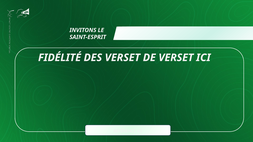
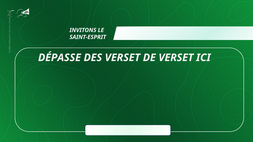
FIDÉLITÉ: FIDÉLITÉ -> DÉPASSE
